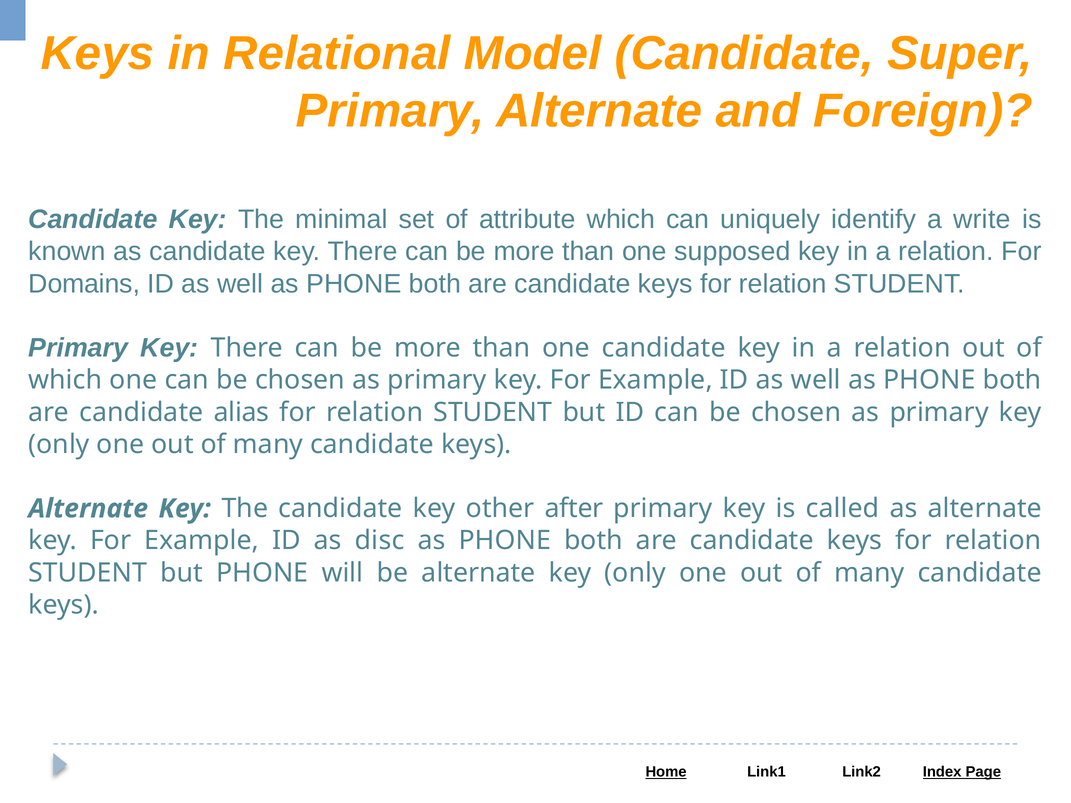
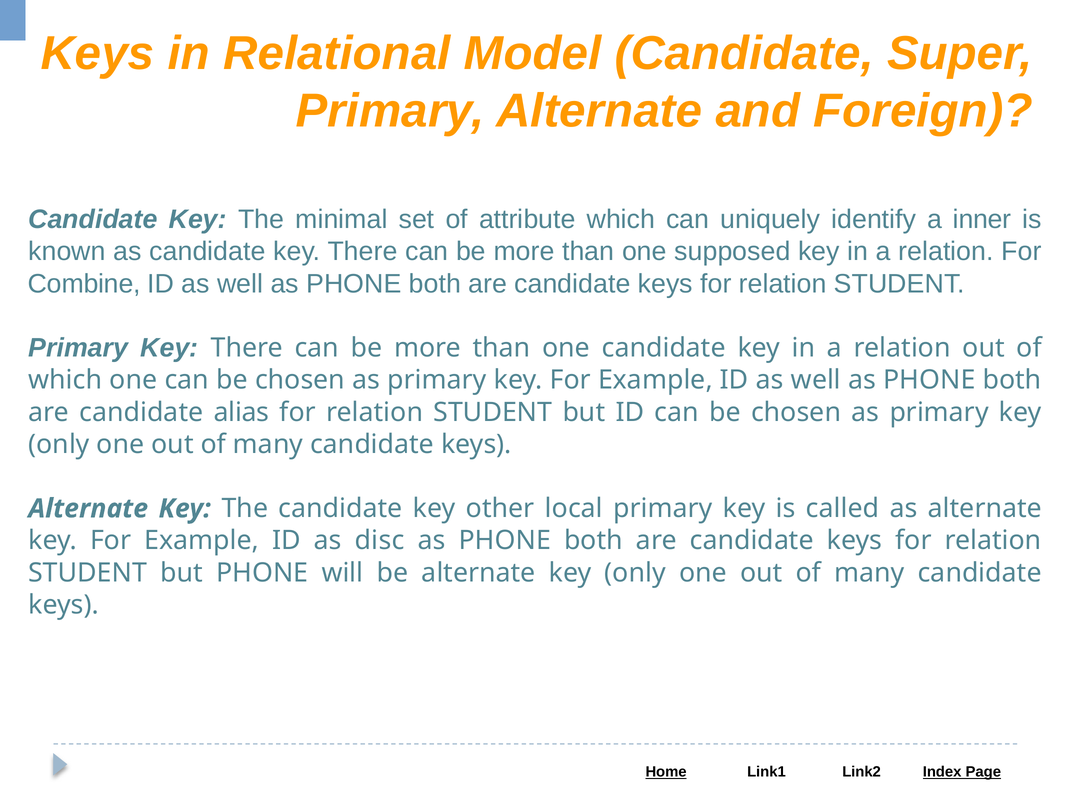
write: write -> inner
Domains: Domains -> Combine
after: after -> local
